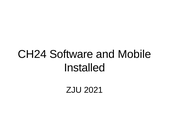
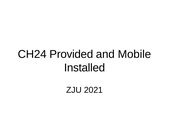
Software: Software -> Provided
